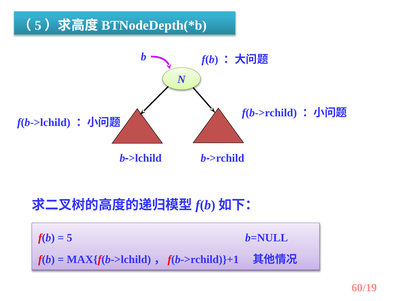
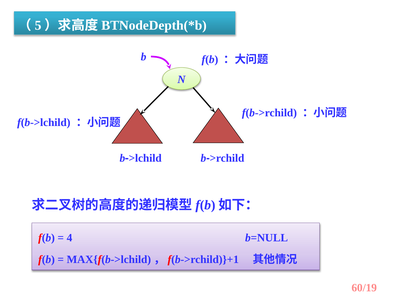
5: 5 -> 4
